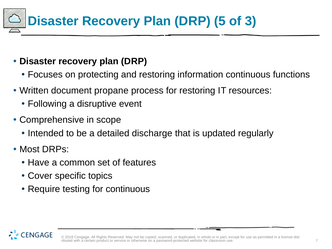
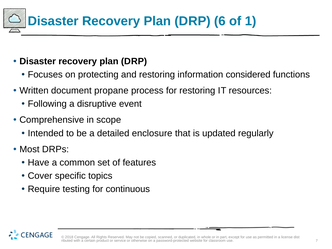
5: 5 -> 6
3: 3 -> 1
information continuous: continuous -> considered
discharge: discharge -> enclosure
